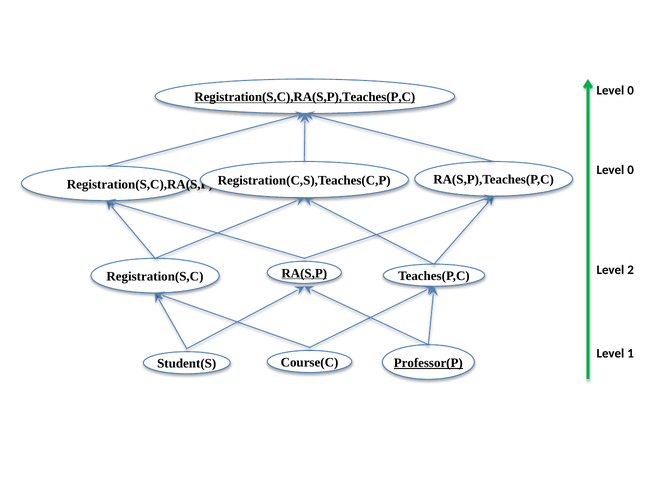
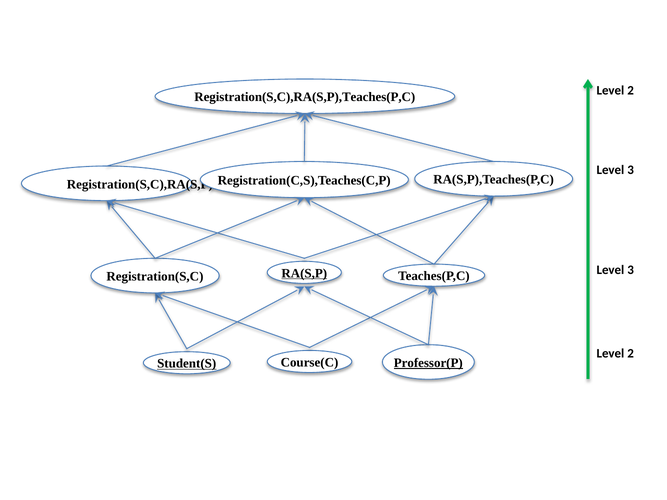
0 at (631, 91): 0 -> 2
Registration(S,C),RA(S,P),Teaches(P,C underline: present -> none
0 at (631, 170): 0 -> 3
2 at (631, 270): 2 -> 3
1 at (631, 354): 1 -> 2
Student(S underline: none -> present
